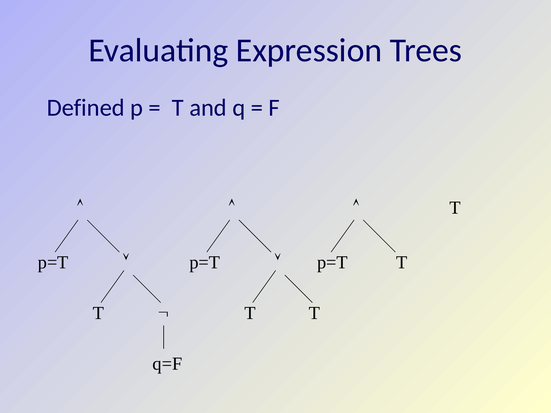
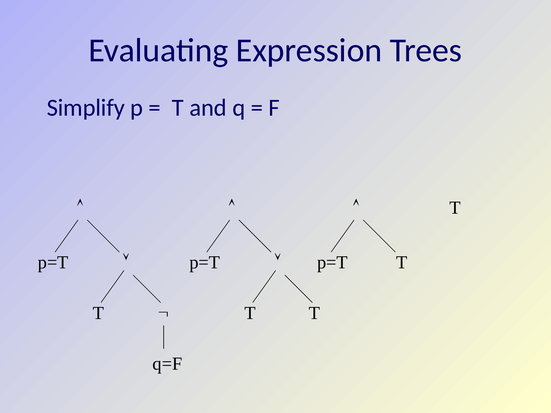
Defined: Defined -> Simplify
